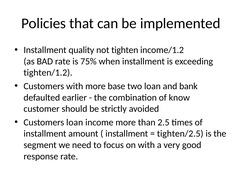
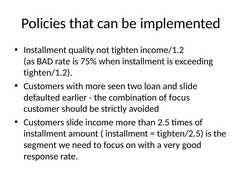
base: base -> seen
and bank: bank -> slide
of know: know -> focus
Customers loan: loan -> slide
